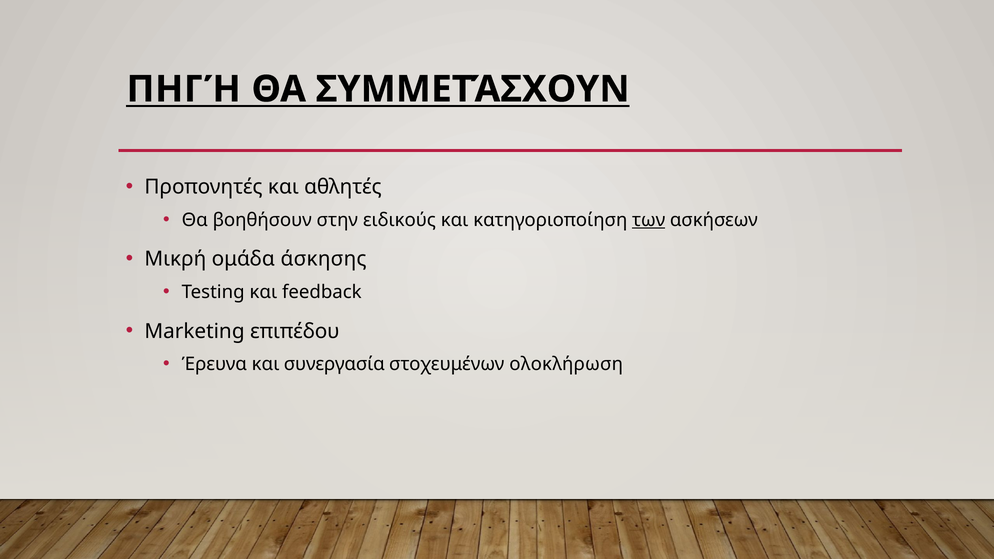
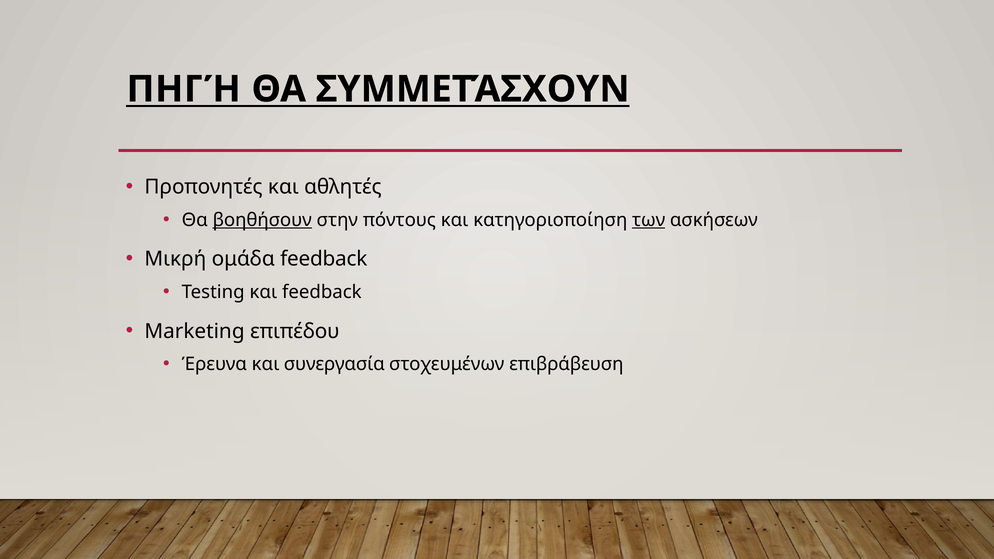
βοηθήσουν underline: none -> present
ειδικούς: ειδικούς -> πόντους
ομάδα άσκησης: άσκησης -> feedback
ολοκλήρωση: ολοκλήρωση -> επιβράβευση
